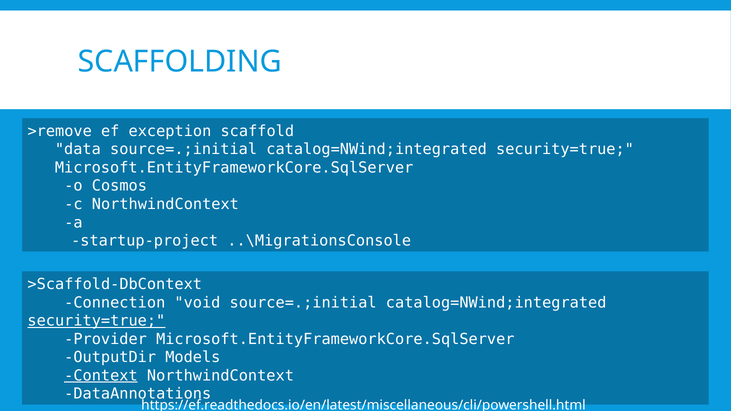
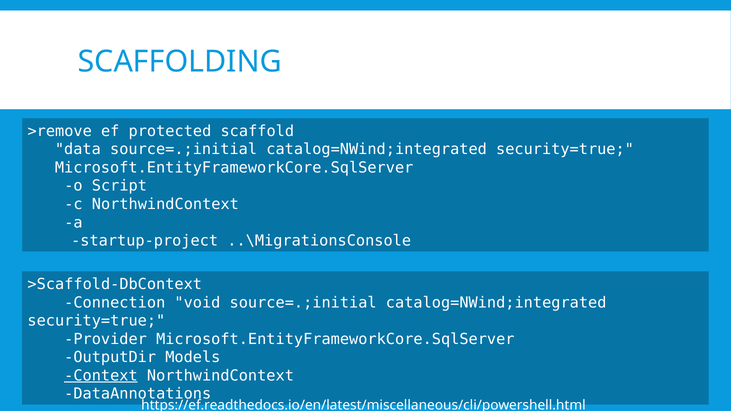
exception: exception -> protected
Cosmos: Cosmos -> Script
security=true at (96, 321) underline: present -> none
